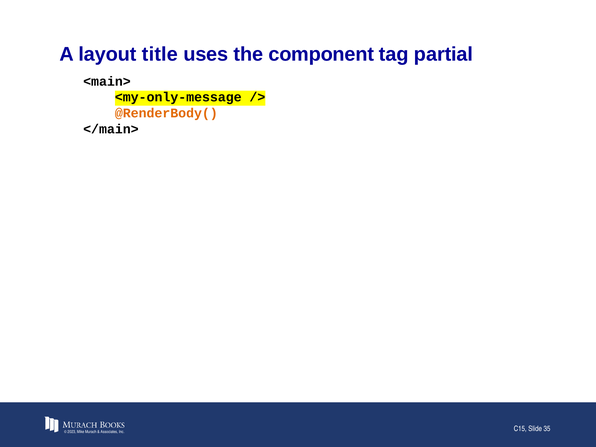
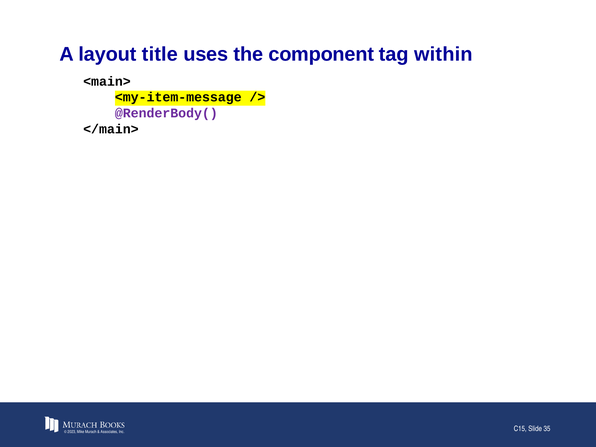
partial: partial -> within
<my-only-message: <my-only-message -> <my-item-message
@RenderBody( colour: orange -> purple
